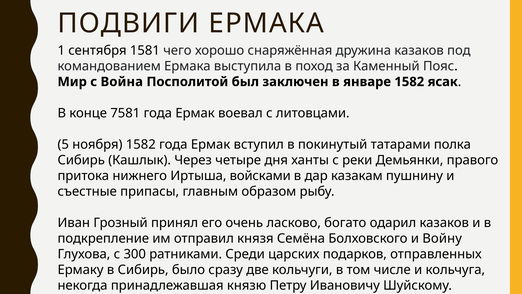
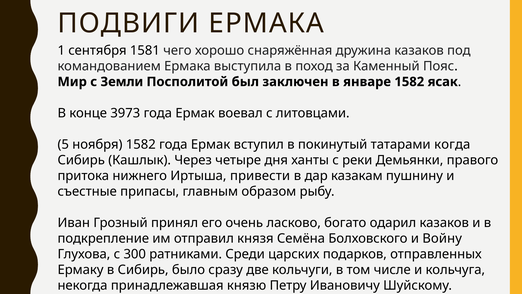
Война: Война -> Земли
7581: 7581 -> 3973
полка: полка -> когда
войсками: войсками -> привести
